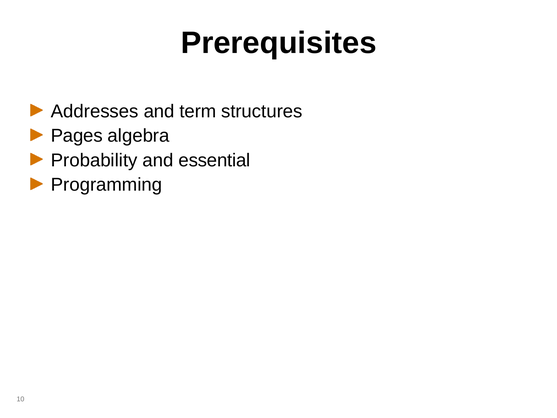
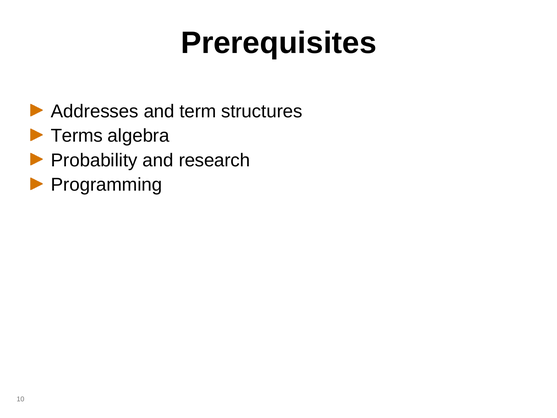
Pages: Pages -> Terms
essential: essential -> research
